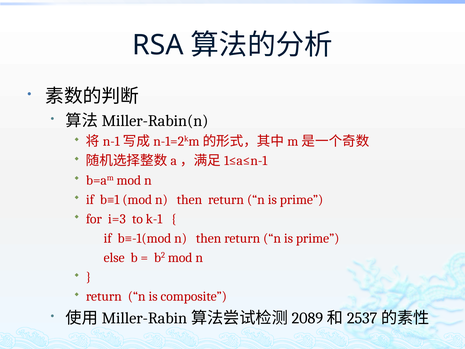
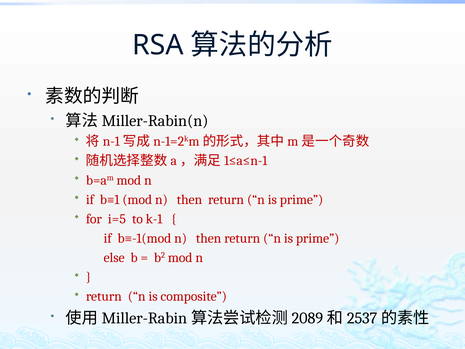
i=3: i=3 -> i=5
